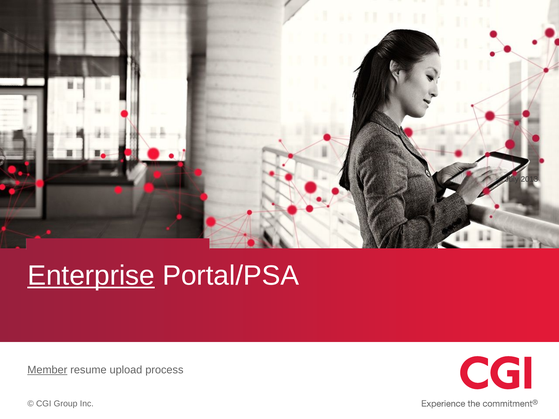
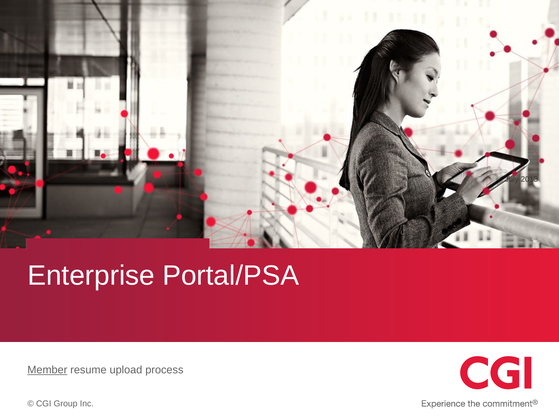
Enterprise underline: present -> none
